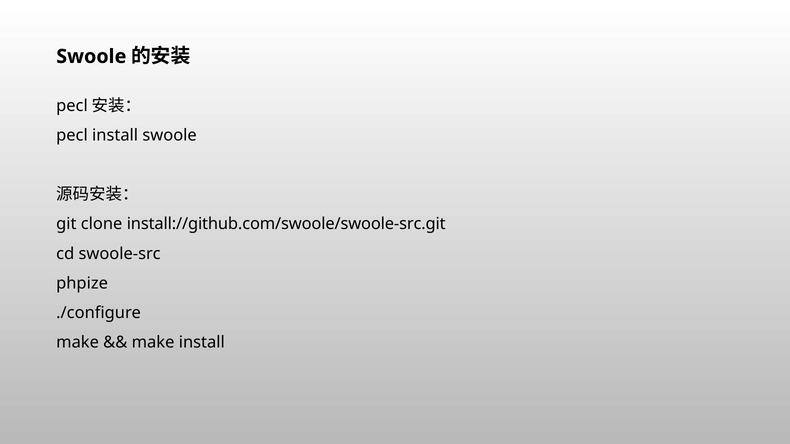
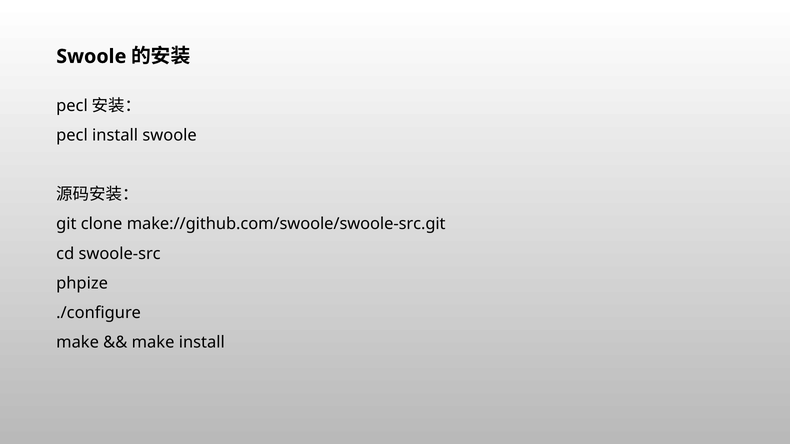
install://github.com/swoole/swoole-src.git: install://github.com/swoole/swoole-src.git -> make://github.com/swoole/swoole-src.git
